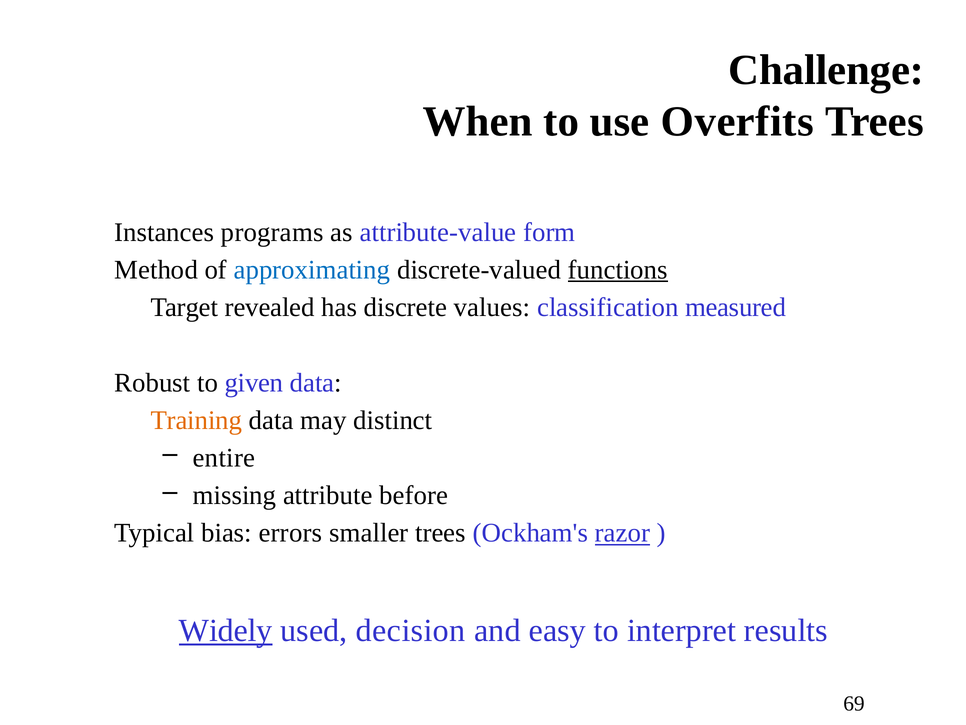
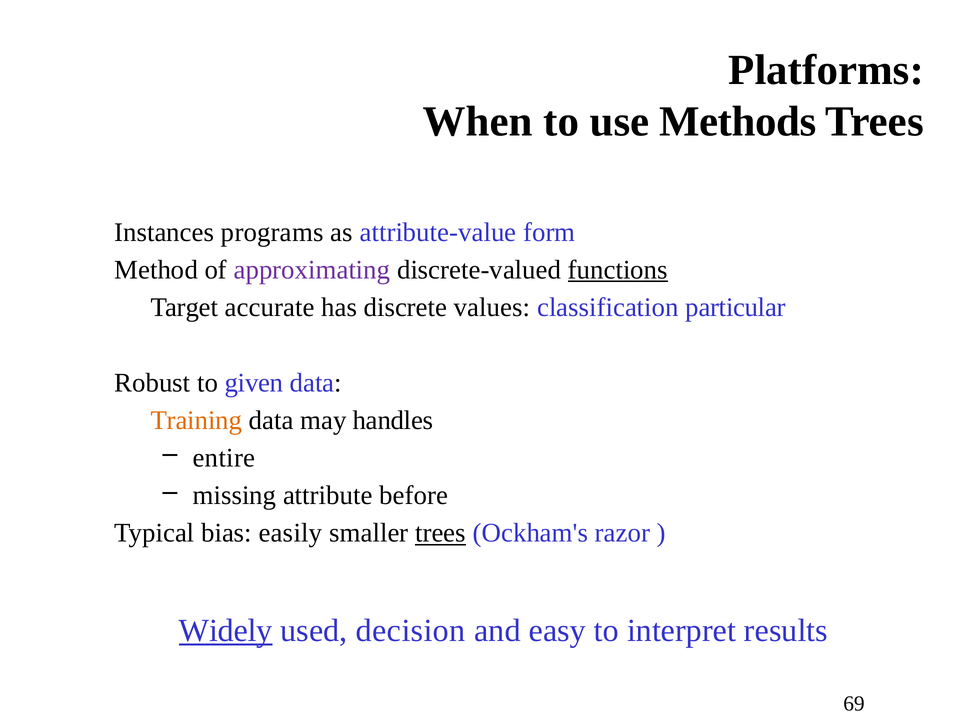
Challenge: Challenge -> Platforms
Overfits: Overfits -> Methods
approximating colour: blue -> purple
revealed: revealed -> accurate
measured: measured -> particular
distinct: distinct -> handles
errors: errors -> easily
trees at (440, 533) underline: none -> present
razor underline: present -> none
